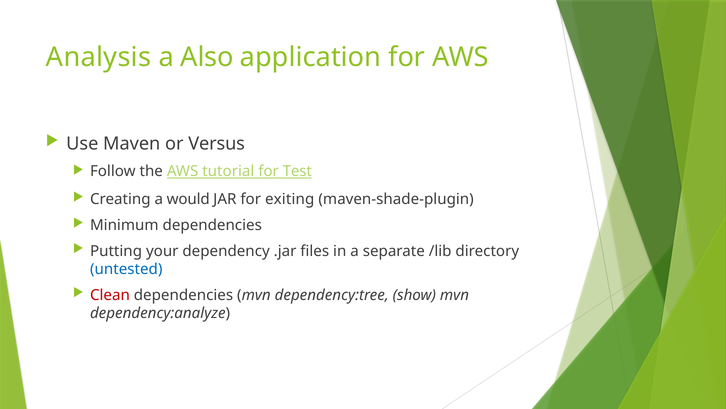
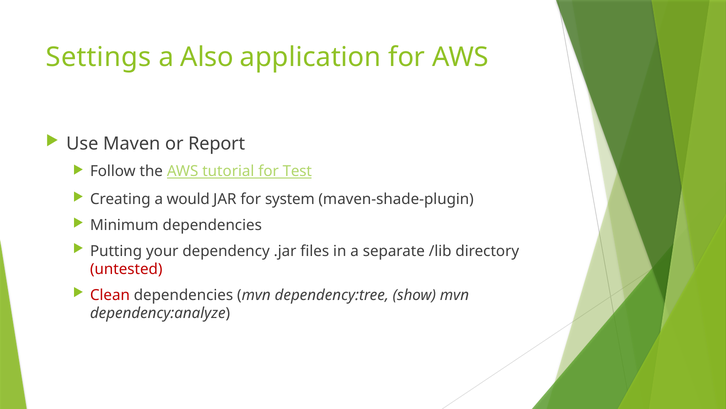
Analysis: Analysis -> Settings
Versus: Versus -> Report
exiting: exiting -> system
untested colour: blue -> red
